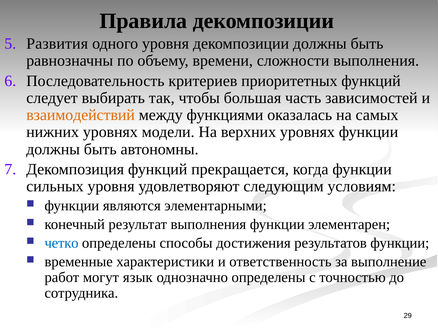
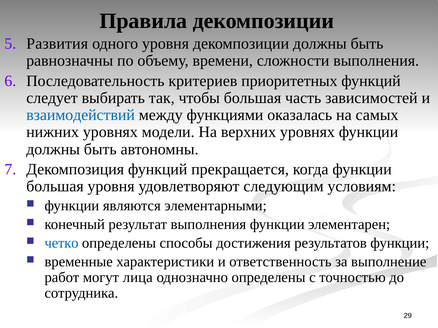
взаимодействий colour: orange -> blue
сильных at (55, 187): сильных -> большая
язык: язык -> лица
